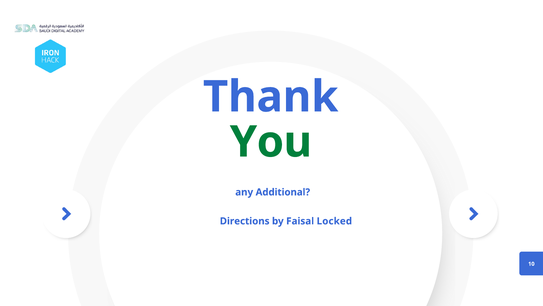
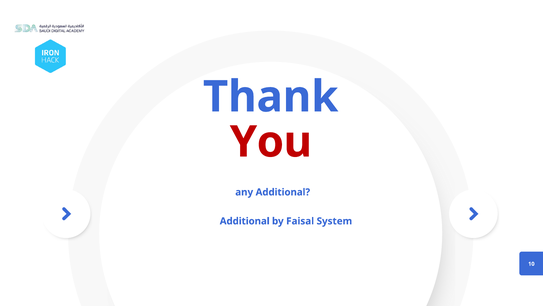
You colour: green -> red
Directions at (245, 221): Directions -> Additional
Locked: Locked -> System
